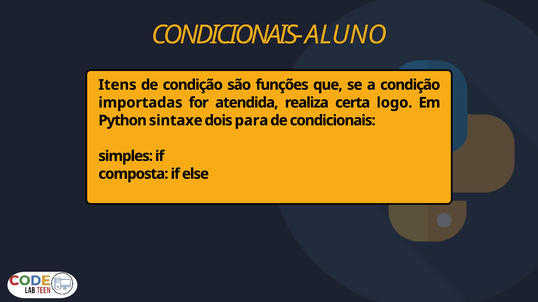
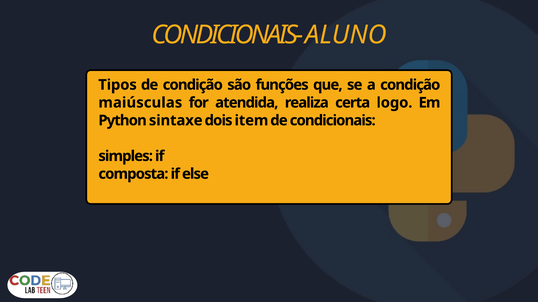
Itens: Itens -> Tipos
importadas: importadas -> maiúsculas
para: para -> item
